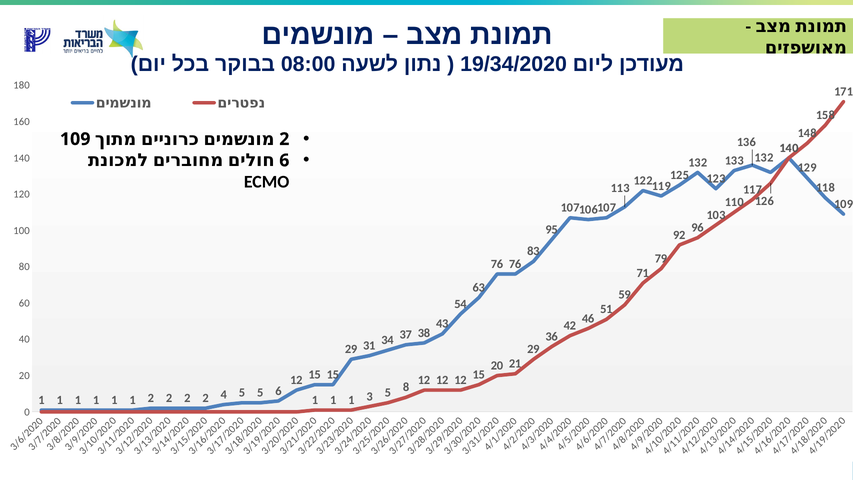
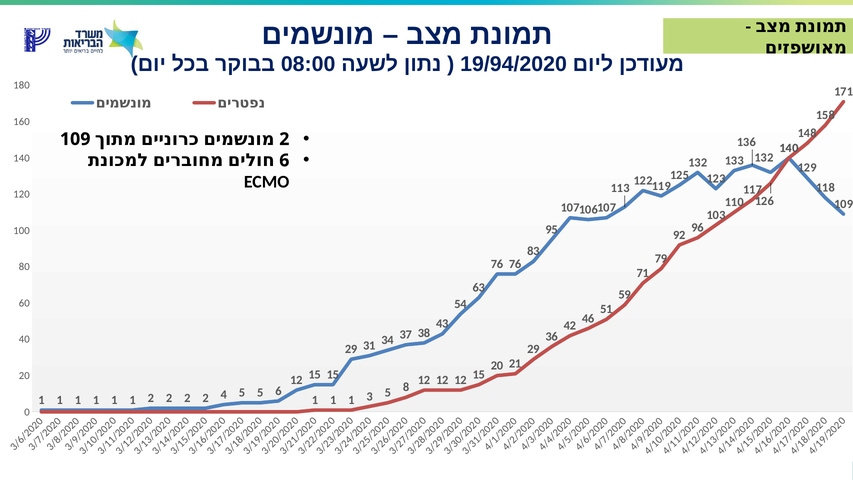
19/34/2020: 19/34/2020 -> 19/94/2020
